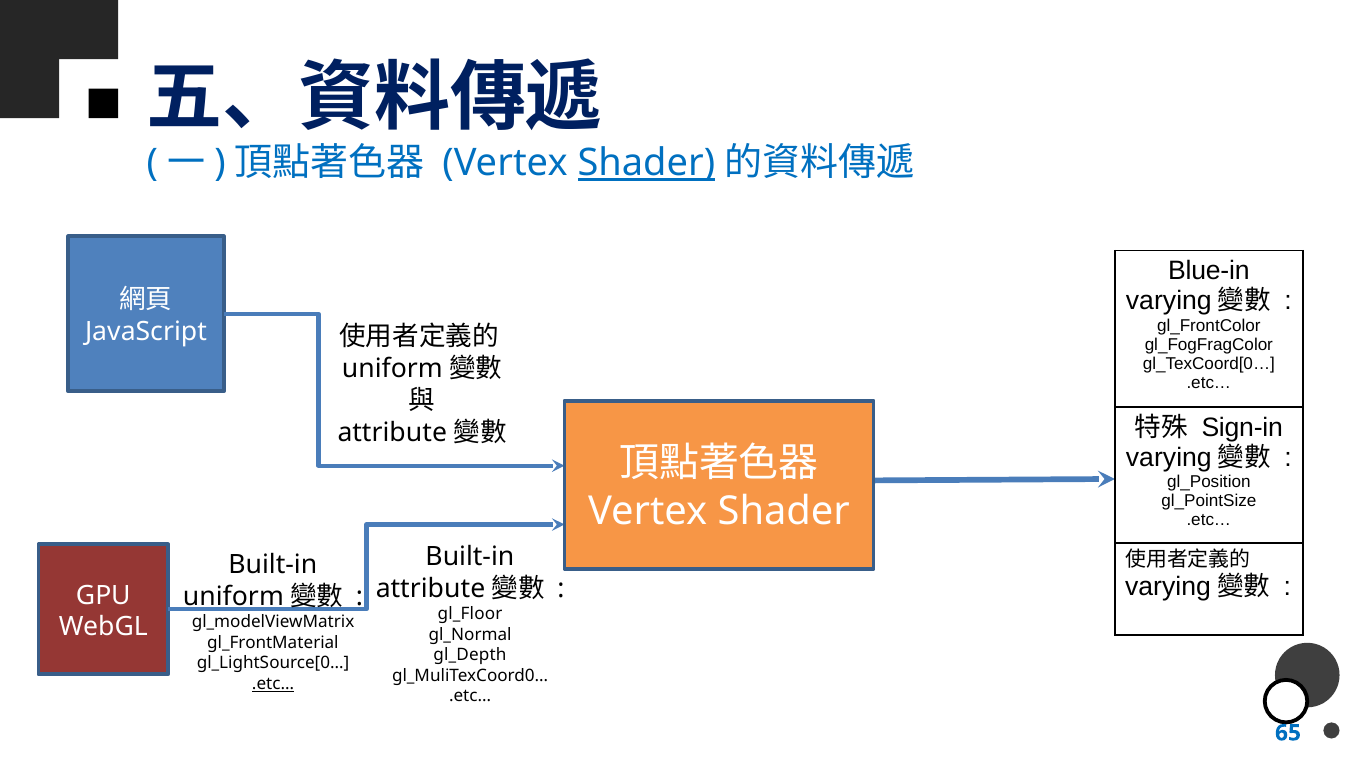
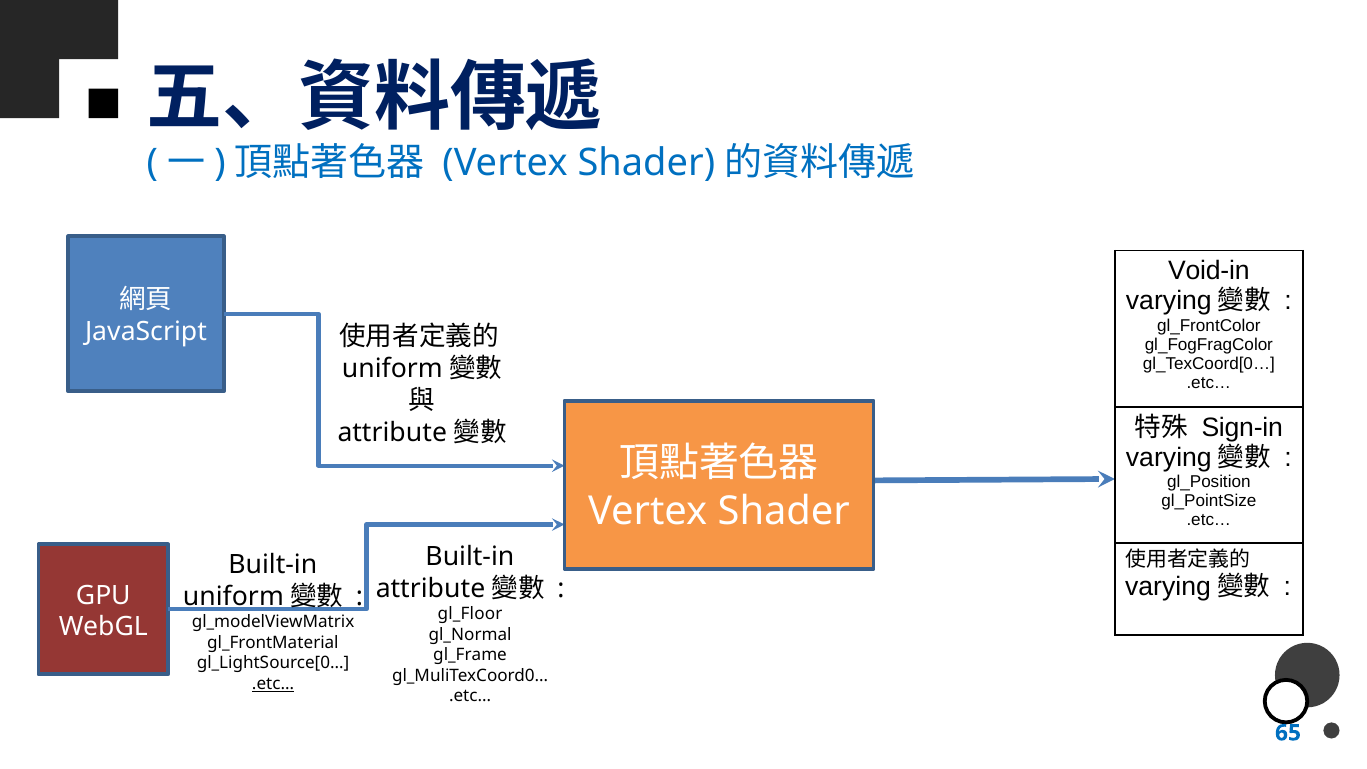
Shader at (646, 163) underline: present -> none
Blue-in: Blue-in -> Void-in
gl_Depth: gl_Depth -> gl_Frame
